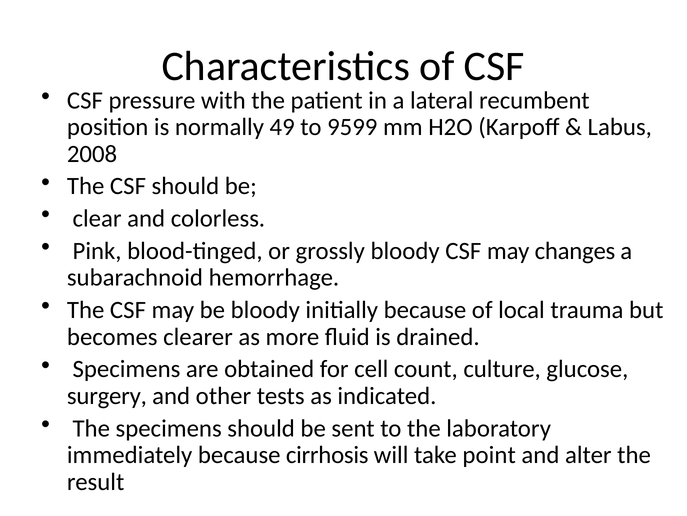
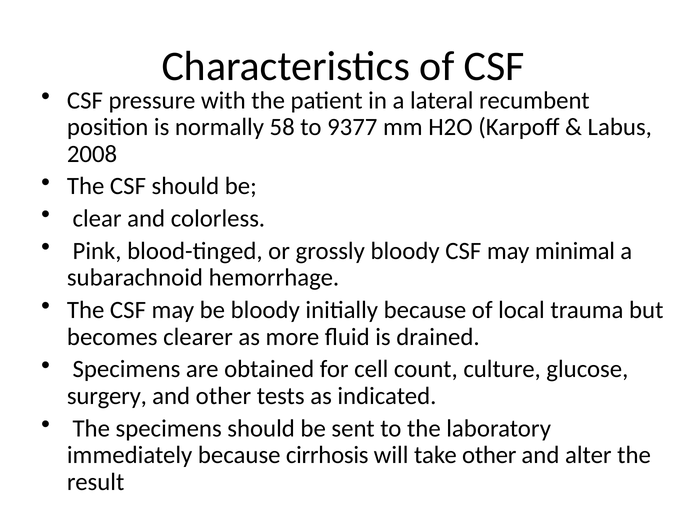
49: 49 -> 58
9599: 9599 -> 9377
changes: changes -> minimal
take point: point -> other
